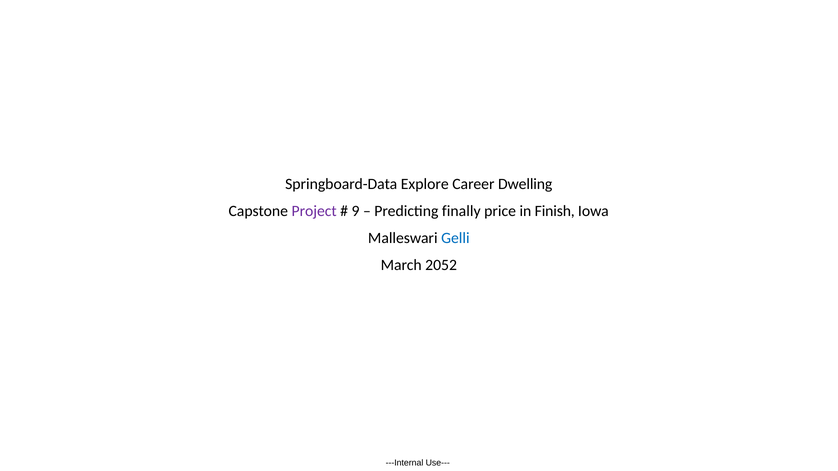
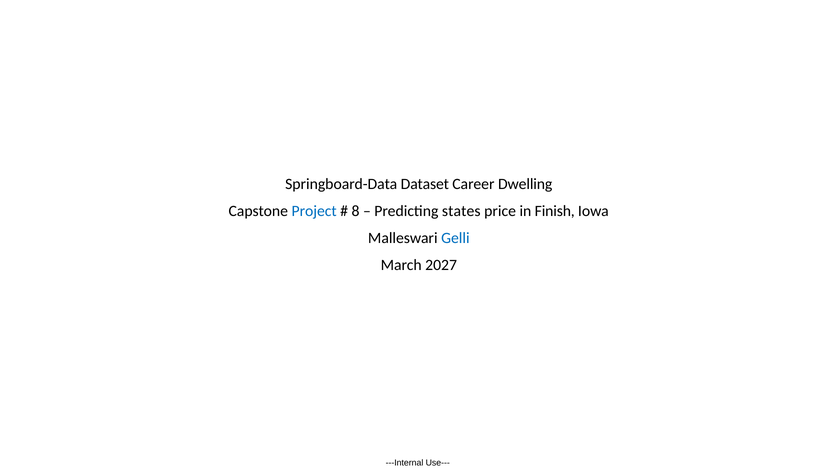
Explore: Explore -> Dataset
Project colour: purple -> blue
9: 9 -> 8
finally: finally -> states
2052: 2052 -> 2027
